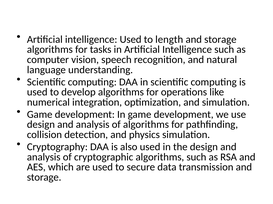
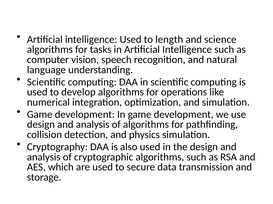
storage at (220, 39): storage -> science
